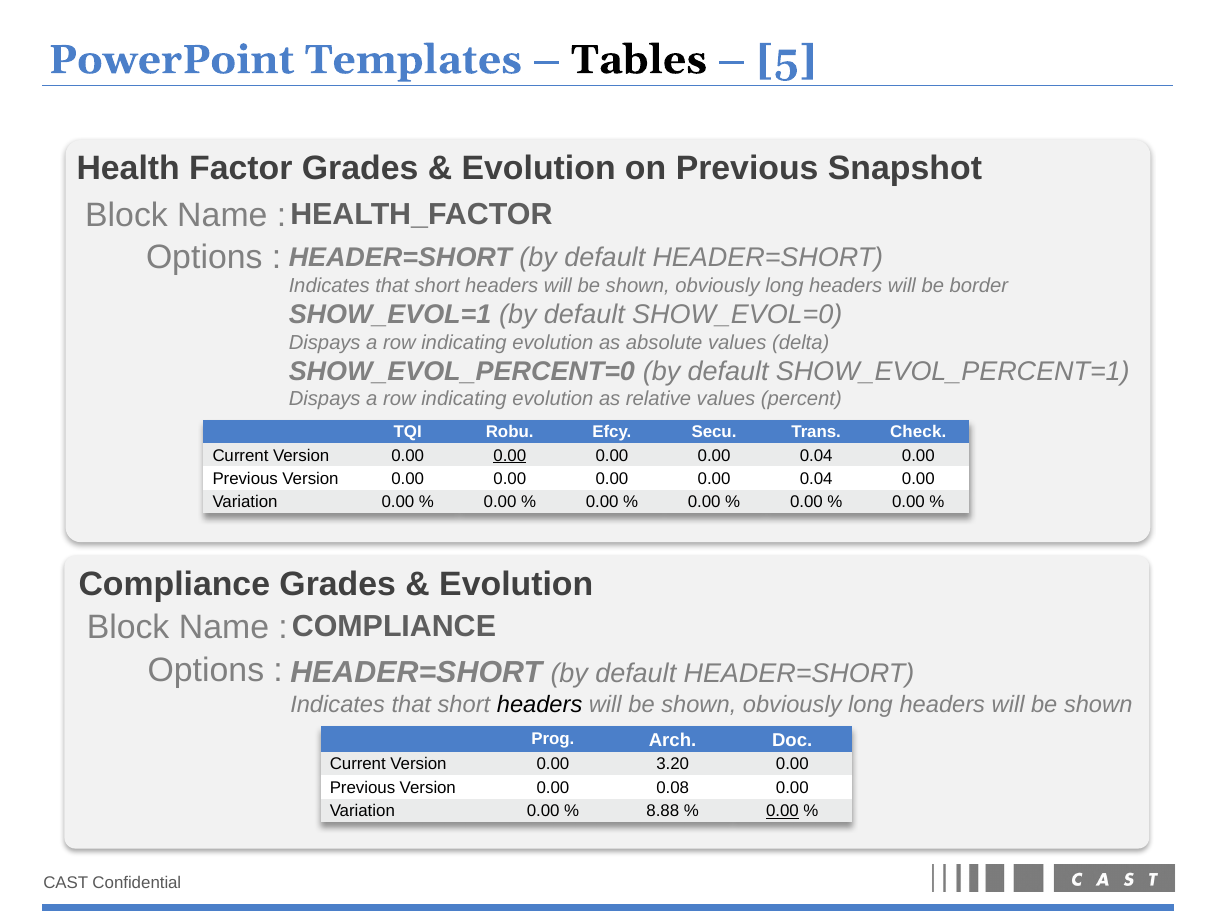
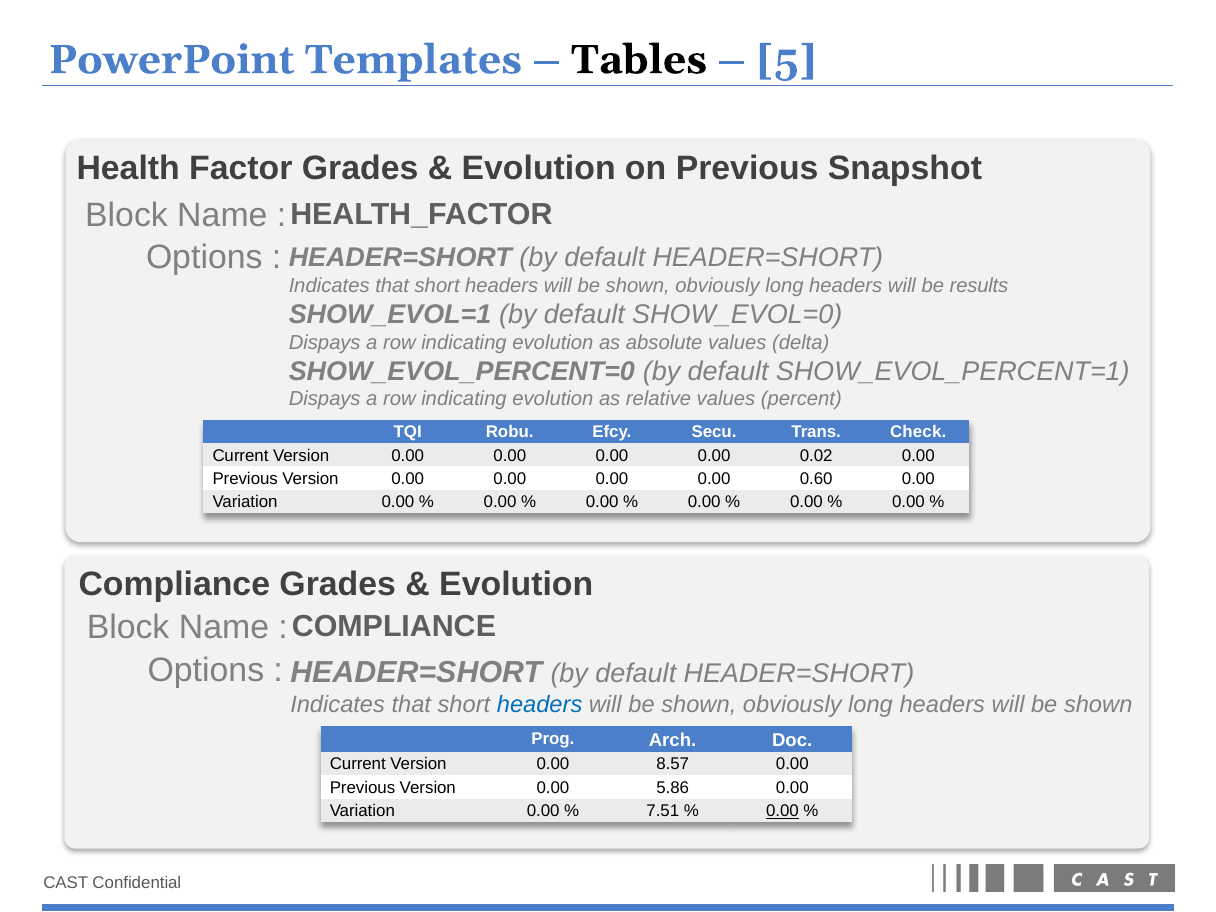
border: border -> results
0.00 at (510, 455) underline: present -> none
0.04 at (816, 455): 0.04 -> 0.02
0.04 at (816, 479): 0.04 -> 0.60
headers at (540, 705) colour: black -> blue
3.20: 3.20 -> 8.57
0.08: 0.08 -> 5.86
8.88: 8.88 -> 7.51
